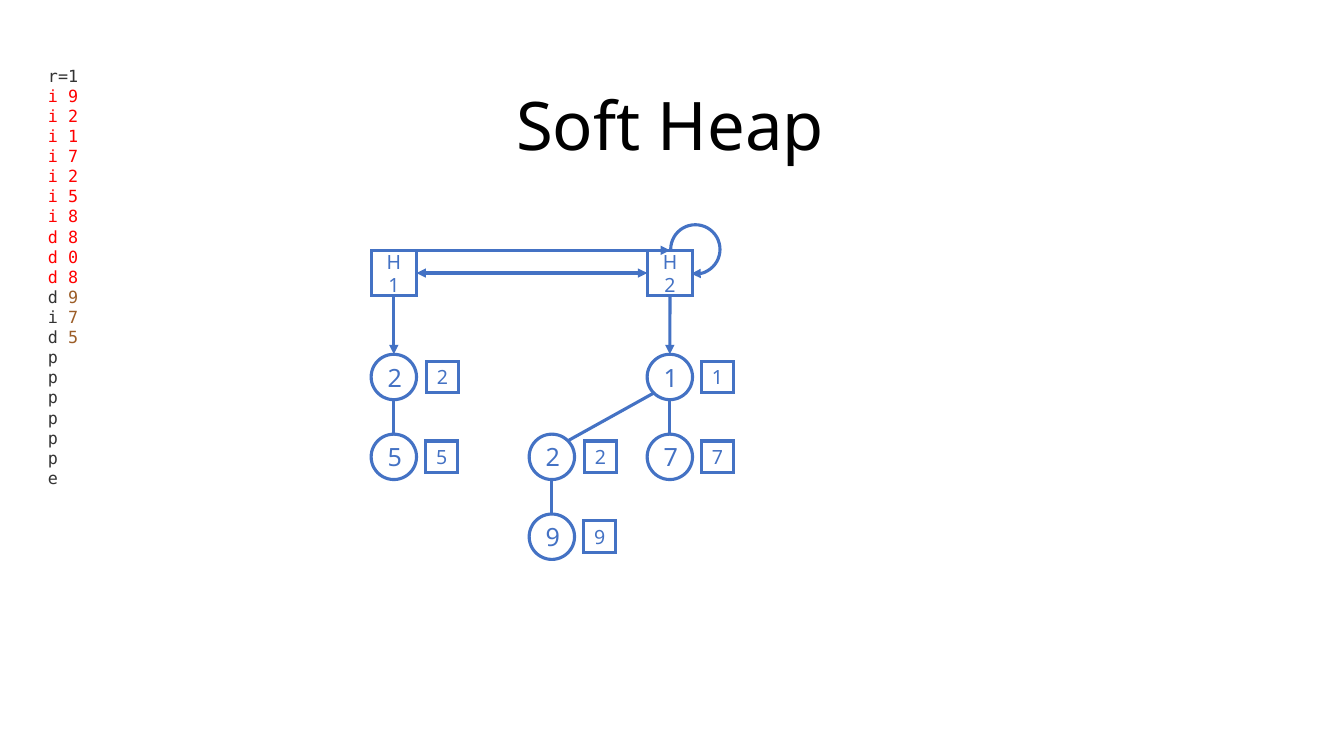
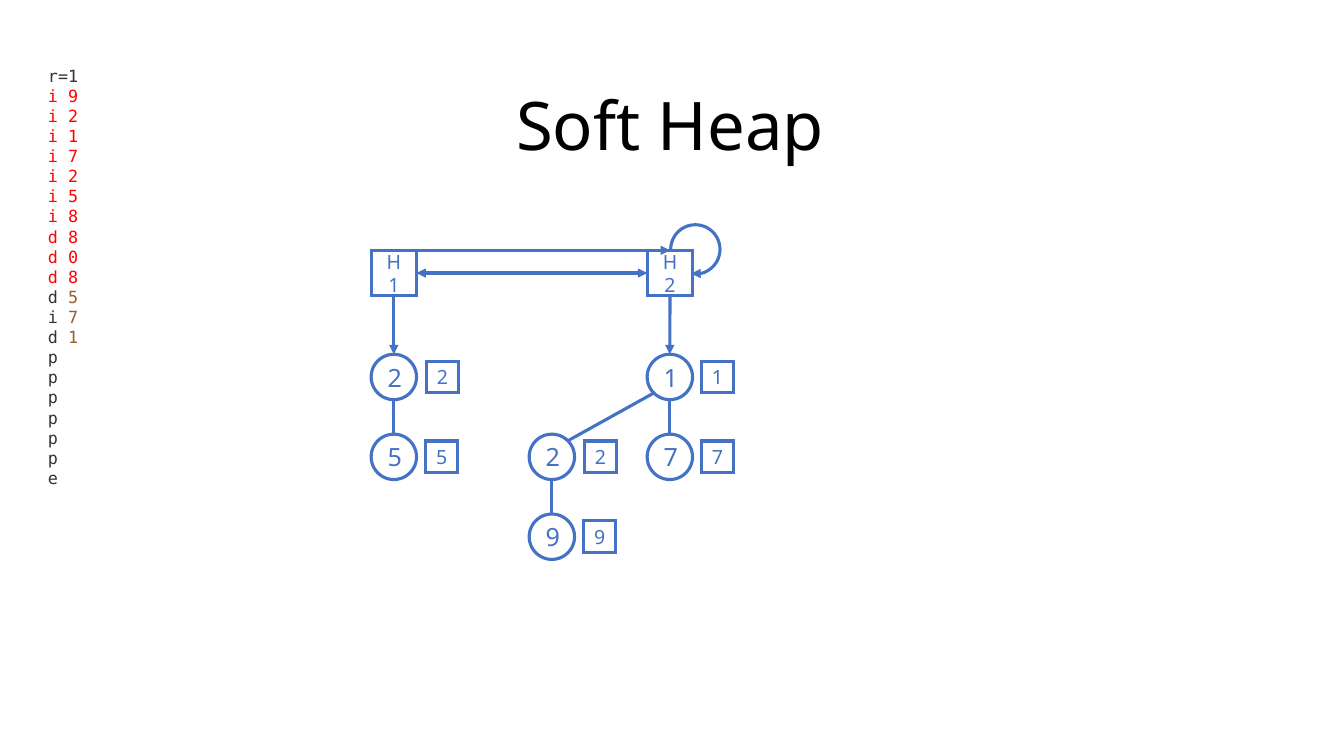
d 9: 9 -> 5
d 5: 5 -> 1
